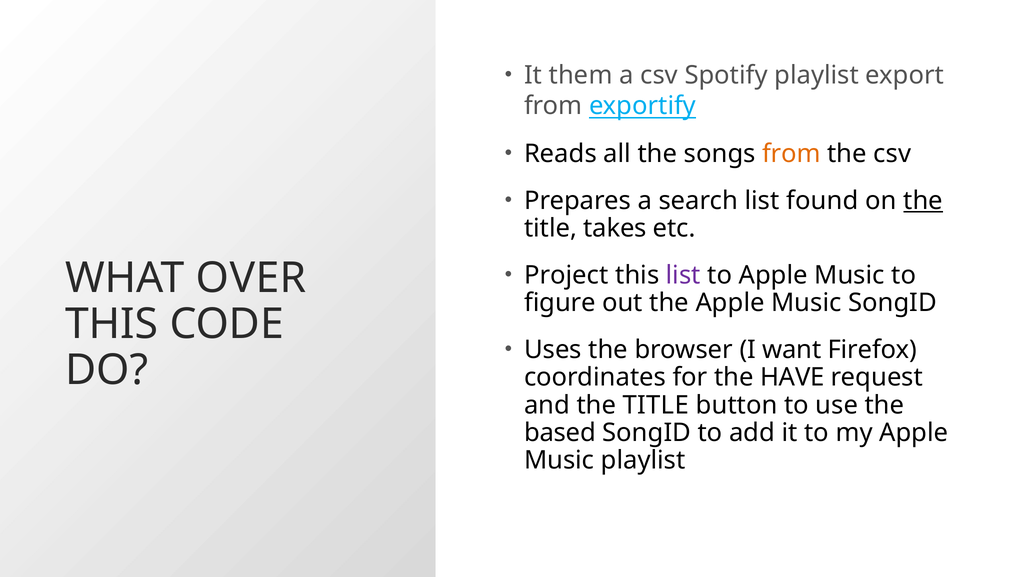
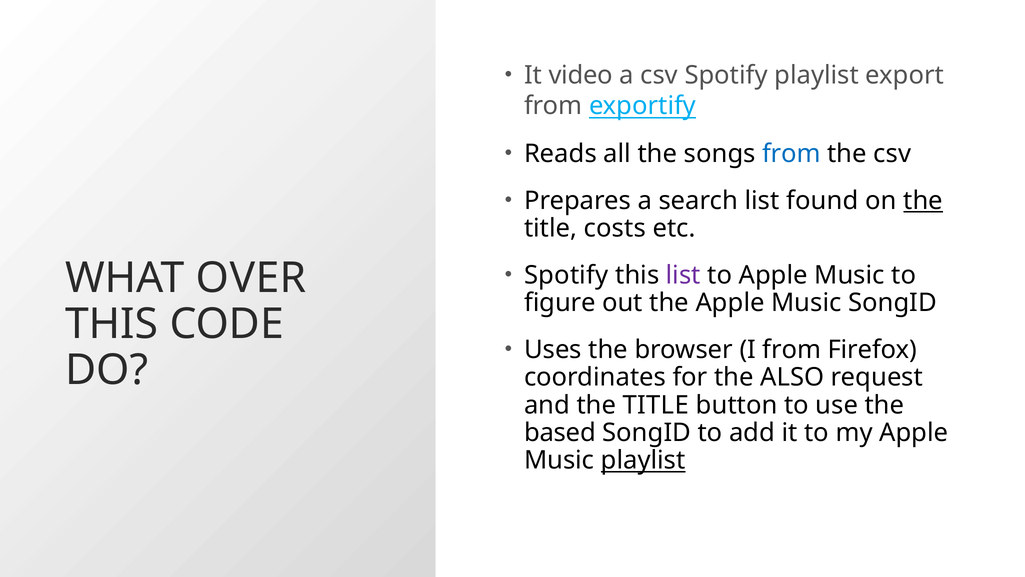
them: them -> video
from at (791, 154) colour: orange -> blue
takes: takes -> costs
Project at (566, 275): Project -> Spotify
I want: want -> from
HAVE: HAVE -> ALSO
playlist at (643, 460) underline: none -> present
